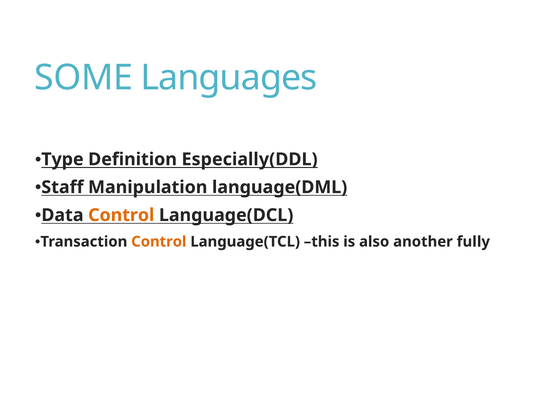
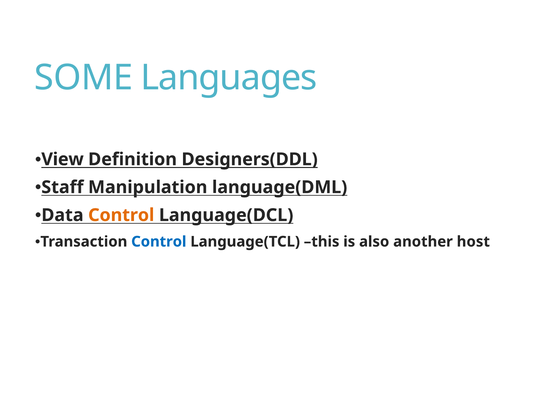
Type: Type -> View
Especially(DDL: Especially(DDL -> Designers(DDL
Control at (159, 242) colour: orange -> blue
fully: fully -> host
